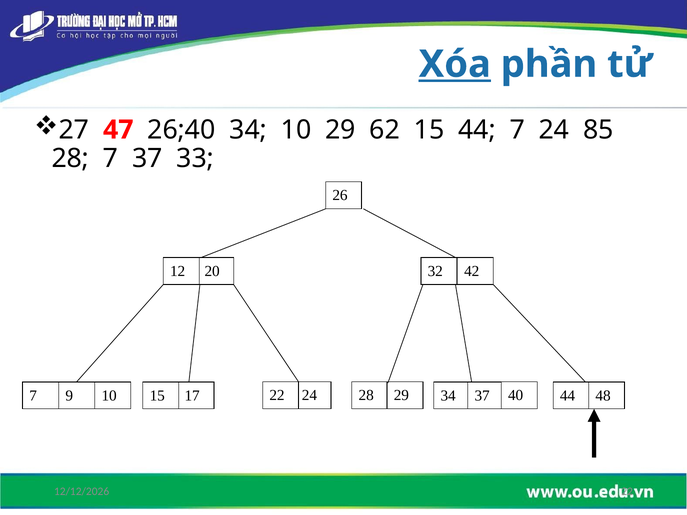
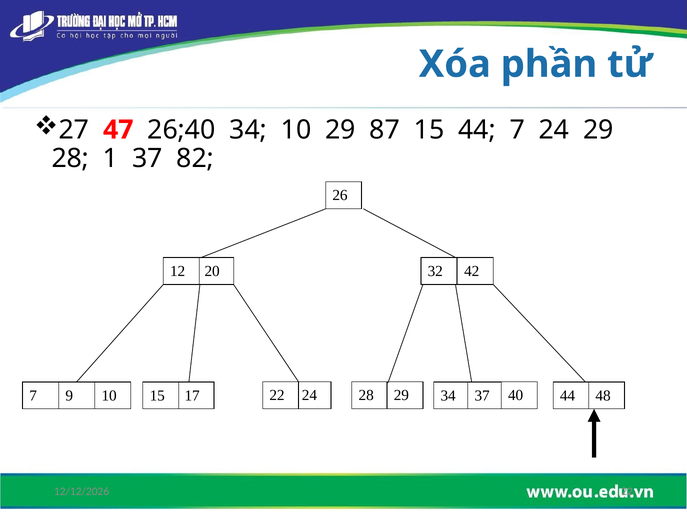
Xóa underline: present -> none
62: 62 -> 87
24 85: 85 -> 29
28 7: 7 -> 1
33: 33 -> 82
